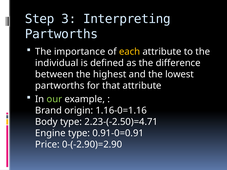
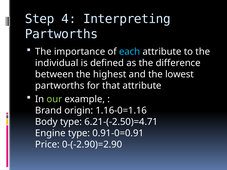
3: 3 -> 4
each colour: yellow -> light blue
2.23-(-2.50)=4.71: 2.23-(-2.50)=4.71 -> 6.21-(-2.50)=4.71
